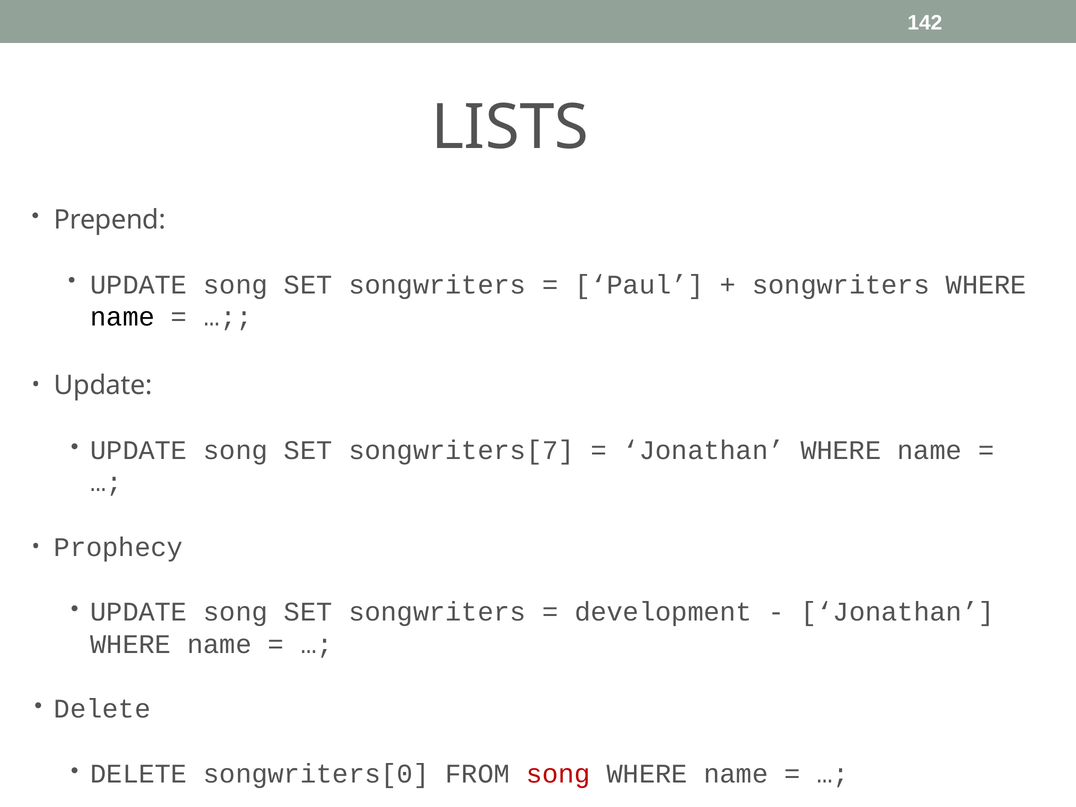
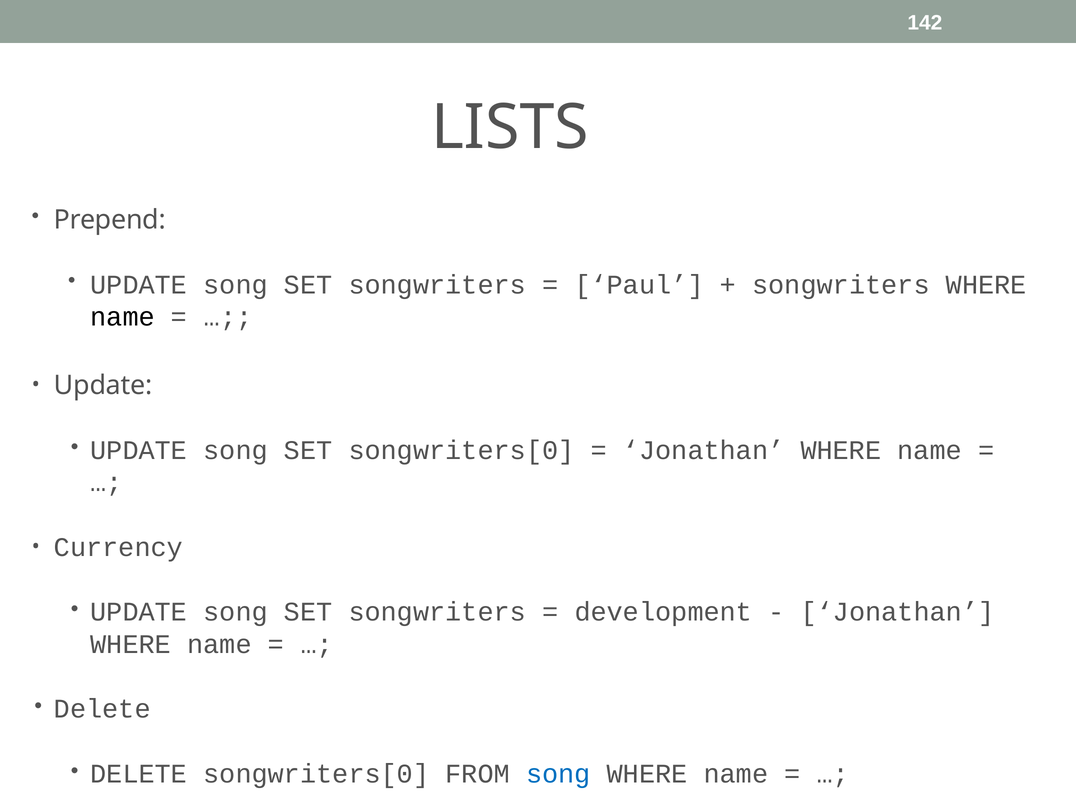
SET songwriters[7: songwriters[7 -> songwriters[0
Prophecy: Prophecy -> Currency
song at (558, 774) colour: red -> blue
